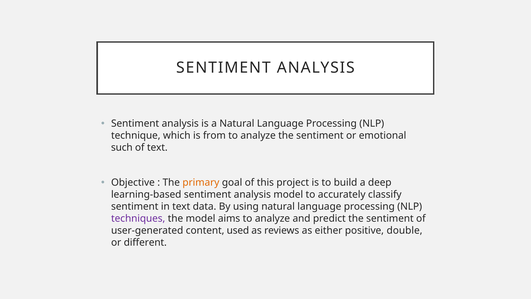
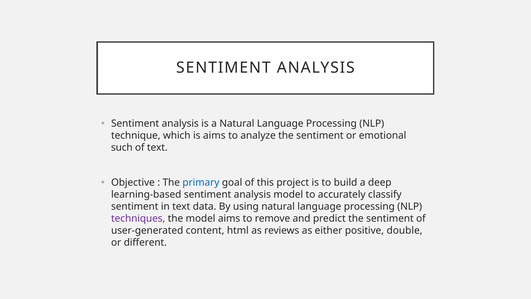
is from: from -> aims
primary colour: orange -> blue
aims to analyze: analyze -> remove
used: used -> html
